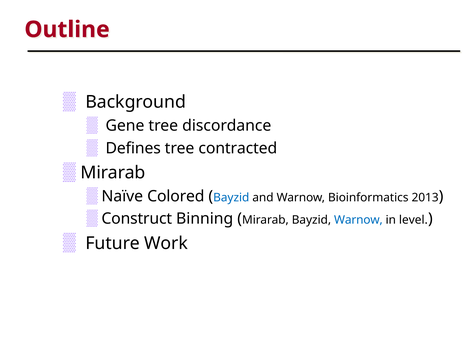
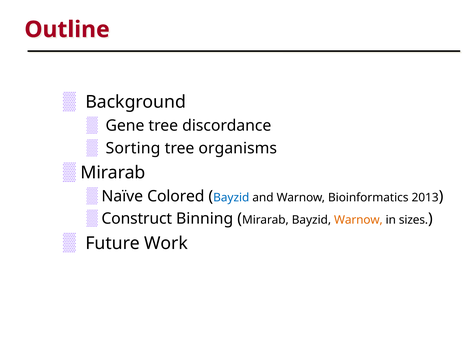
Defines: Defines -> Sorting
contracted: contracted -> organisms
Warnow at (358, 220) colour: blue -> orange
level: level -> sizes
